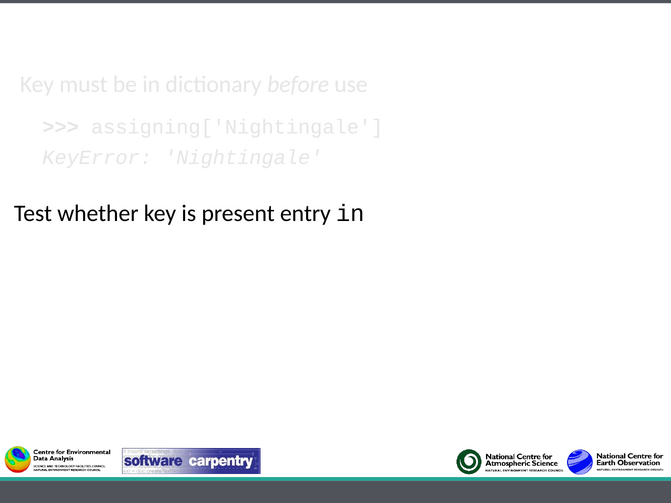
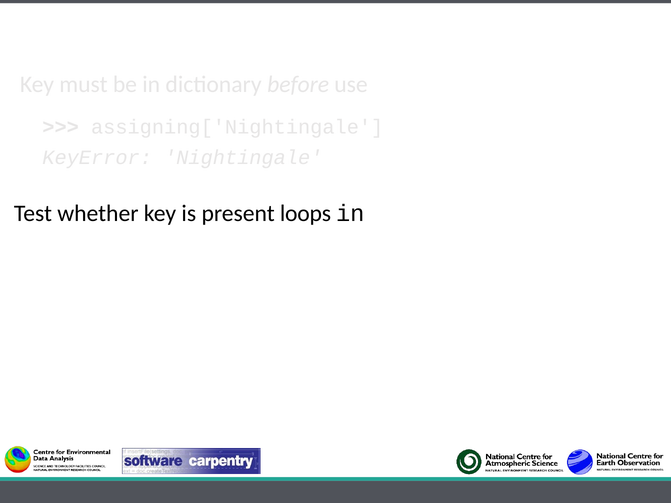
entry: entry -> loops
